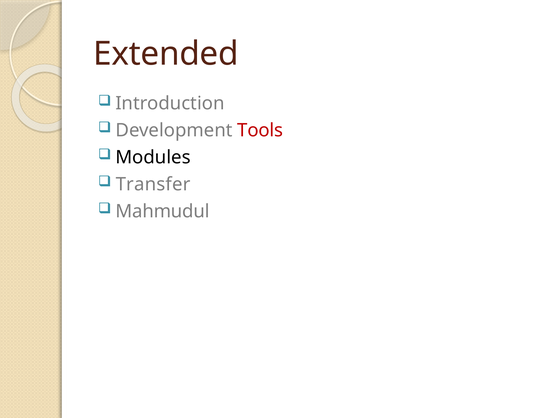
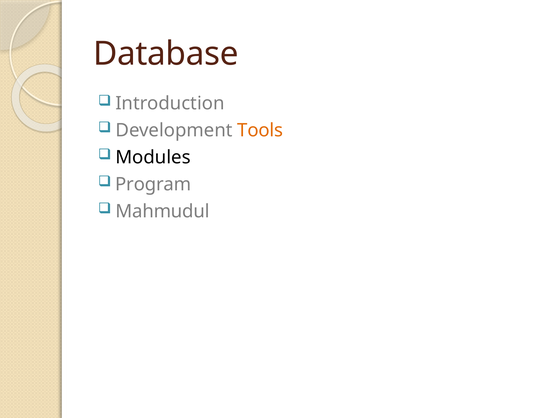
Extended: Extended -> Database
Tools colour: red -> orange
Transfer: Transfer -> Program
